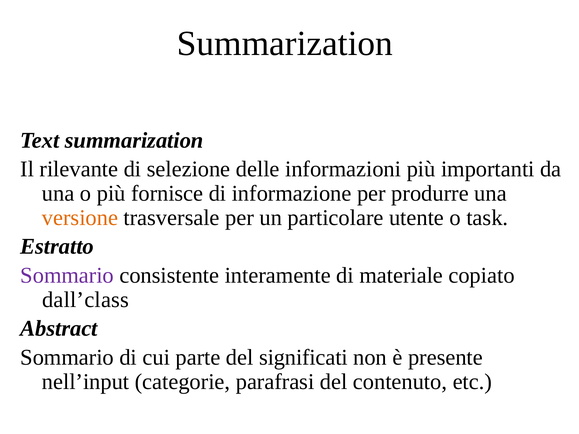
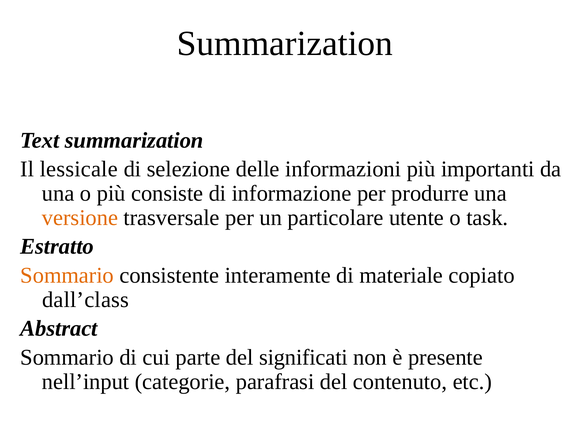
rilevante: rilevante -> lessicale
fornisce: fornisce -> consiste
Sommario at (67, 276) colour: purple -> orange
